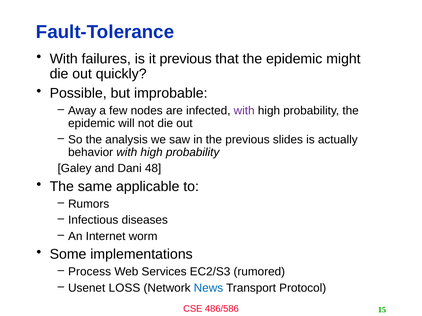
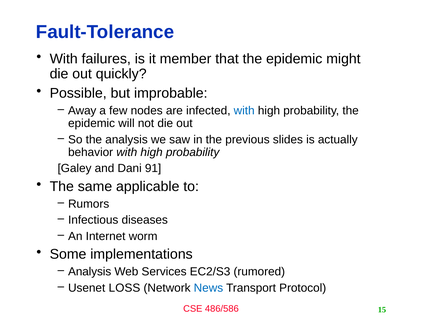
it previous: previous -> member
with at (244, 111) colour: purple -> blue
48: 48 -> 91
Process at (90, 272): Process -> Analysis
